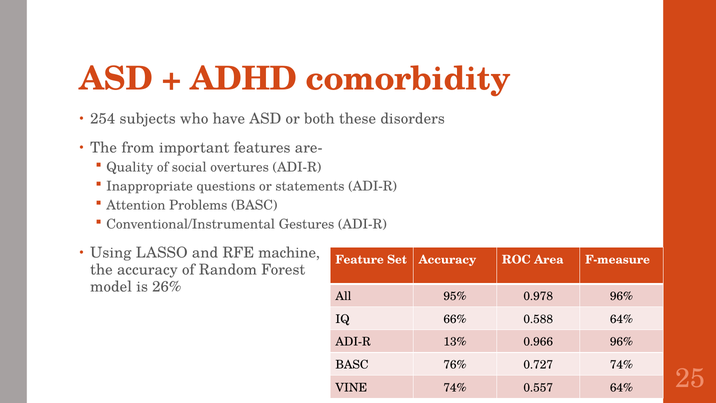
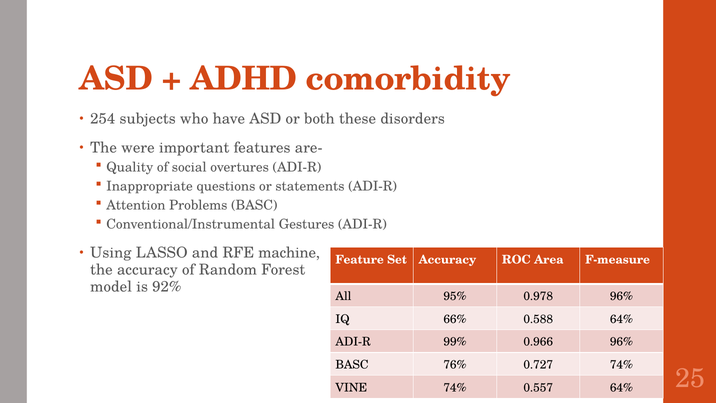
from: from -> were
26%: 26% -> 92%
13%: 13% -> 99%
